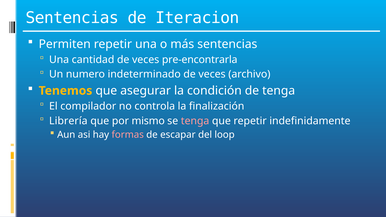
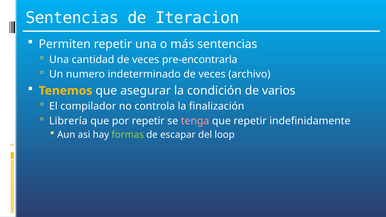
de tenga: tenga -> varios
por mismo: mismo -> repetir
formas colour: pink -> light green
